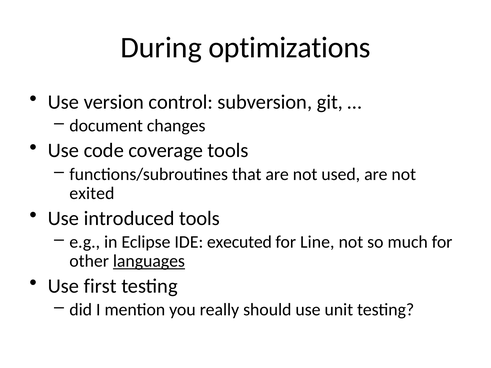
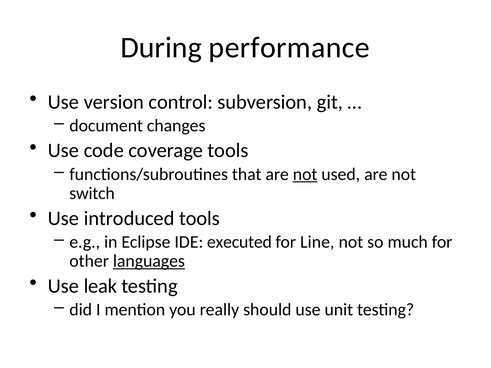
optimizations: optimizations -> performance
not at (305, 174) underline: none -> present
exited: exited -> switch
first: first -> leak
